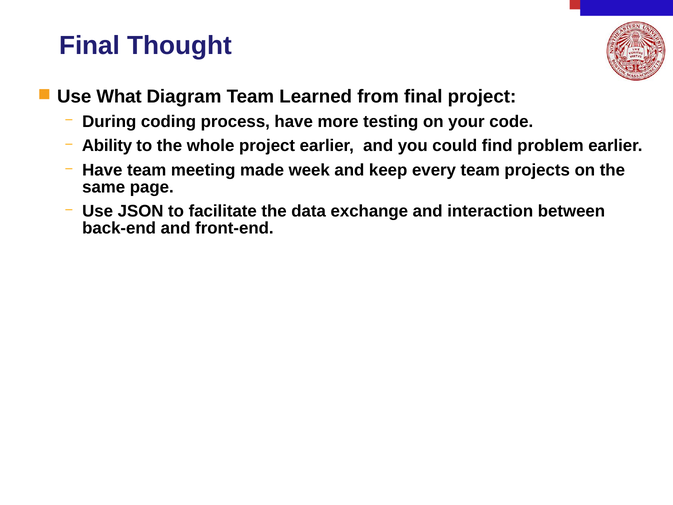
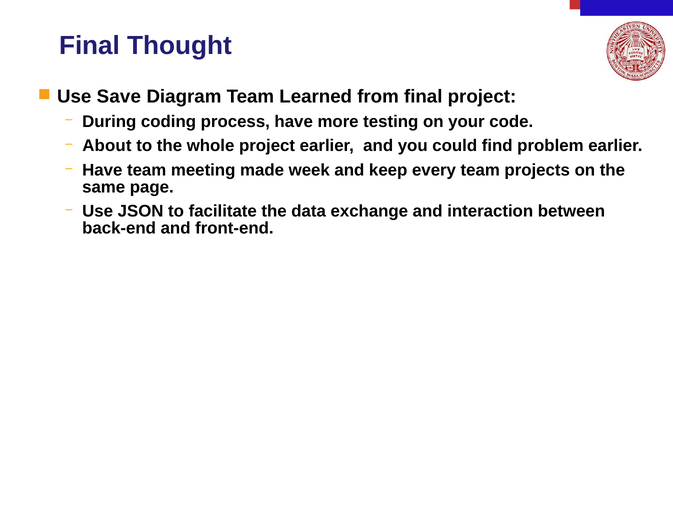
What: What -> Save
Ability: Ability -> About
